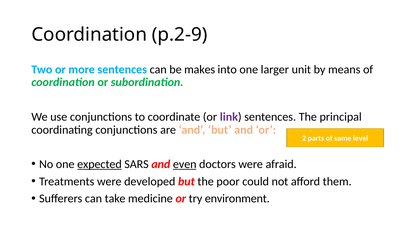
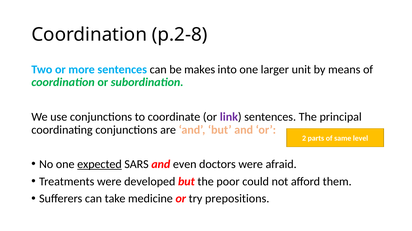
p.2-9: p.2-9 -> p.2-8
even underline: present -> none
environment: environment -> prepositions
